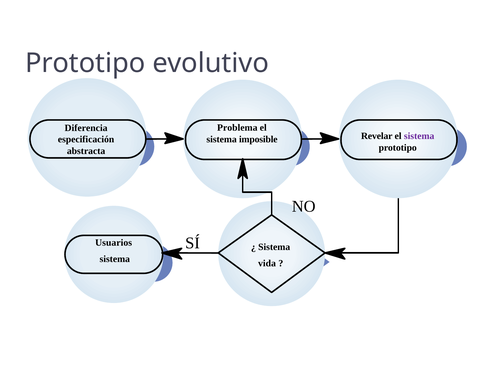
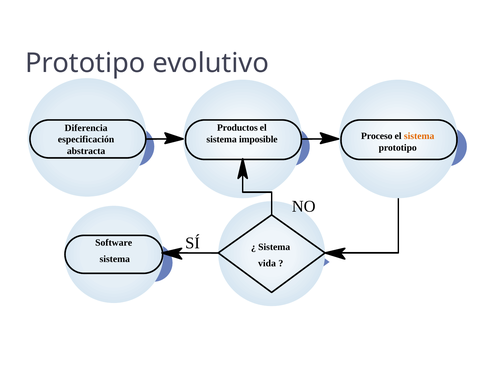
Problema: Problema -> Productos
Revelar: Revelar -> Proceso
sistema at (419, 136) colour: purple -> orange
Usuarios: Usuarios -> Software
